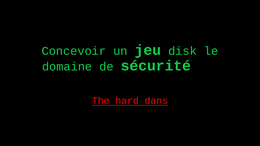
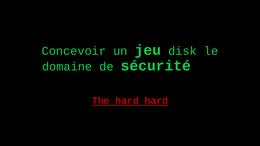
hard dans: dans -> hard
